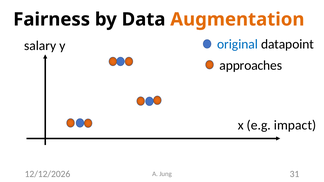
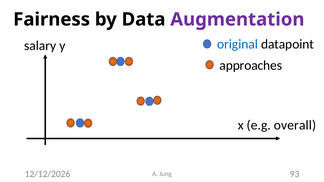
Augmentation colour: orange -> purple
impact: impact -> overall
31: 31 -> 93
